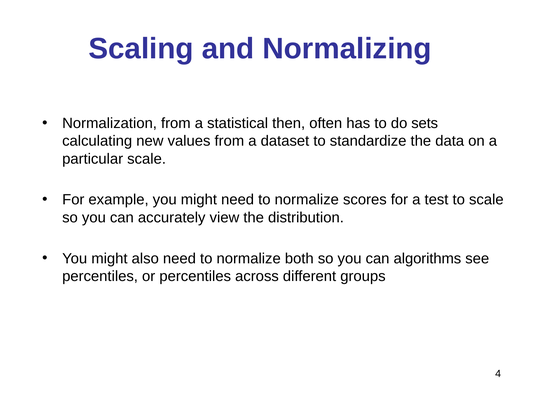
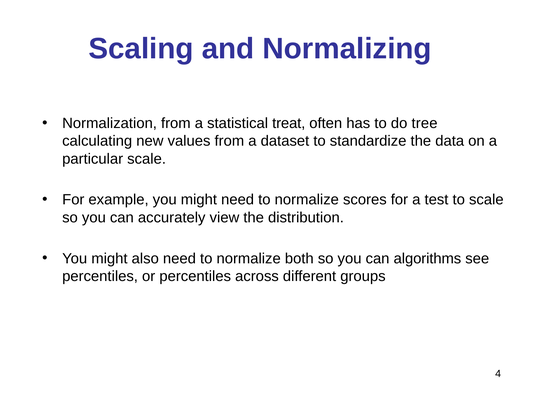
then: then -> treat
sets: sets -> tree
